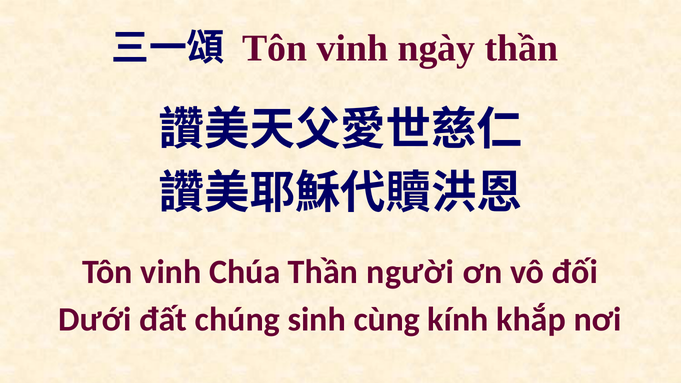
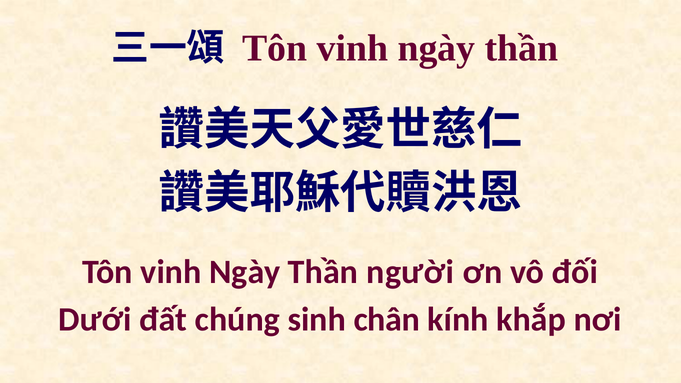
Chúa at (245, 272): Chúa -> Ngày
cùng: cùng -> chân
